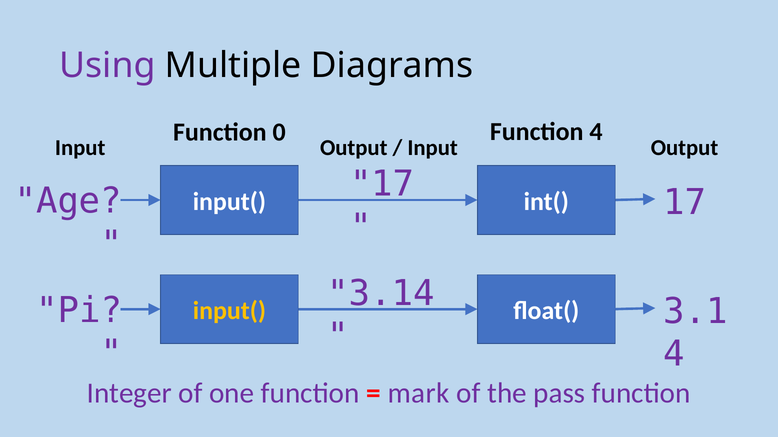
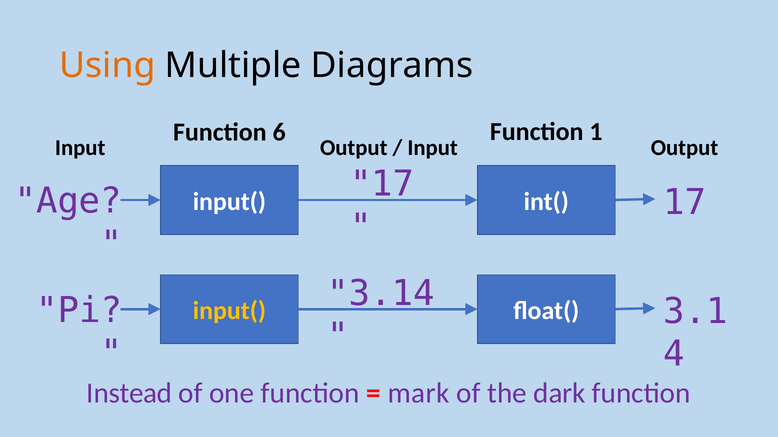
Using colour: purple -> orange
Function 4: 4 -> 1
0: 0 -> 6
Integer: Integer -> Instead
pass: pass -> dark
